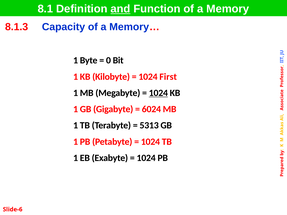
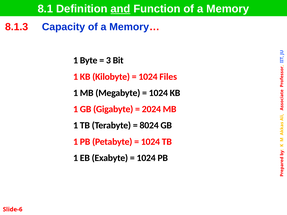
0: 0 -> 3
First: First -> Files
1024 at (158, 93) underline: present -> none
6024: 6024 -> 2024
5313: 5313 -> 8024
